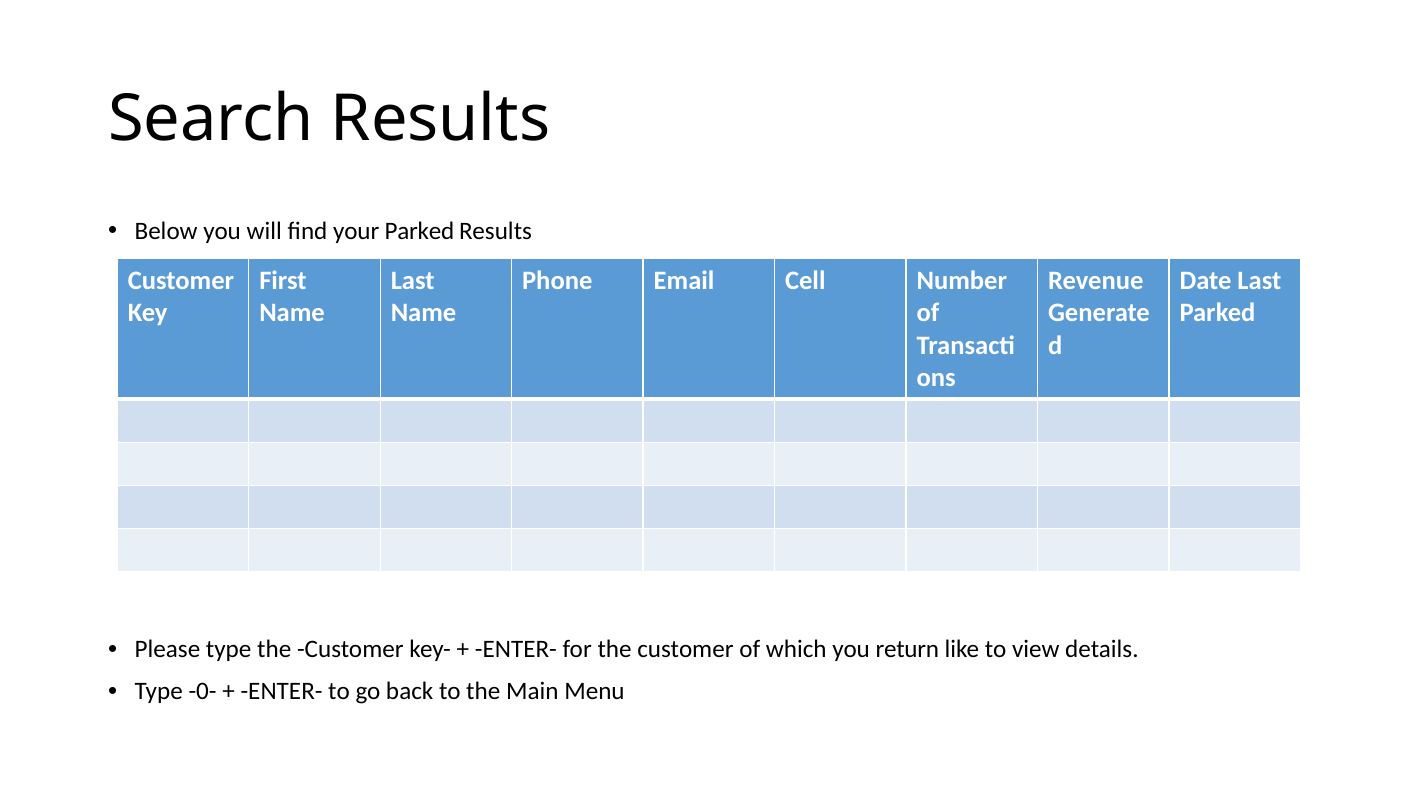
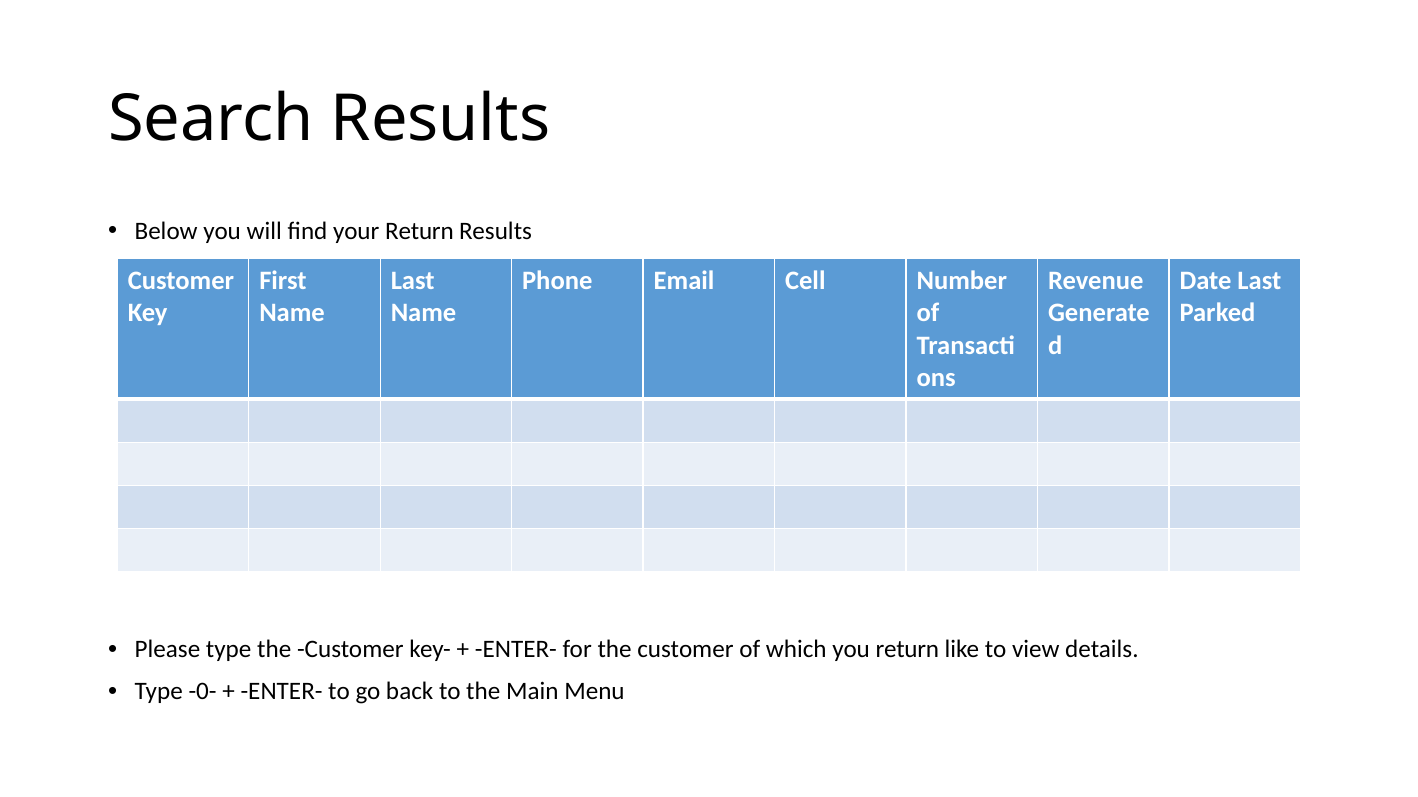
your Parked: Parked -> Return
